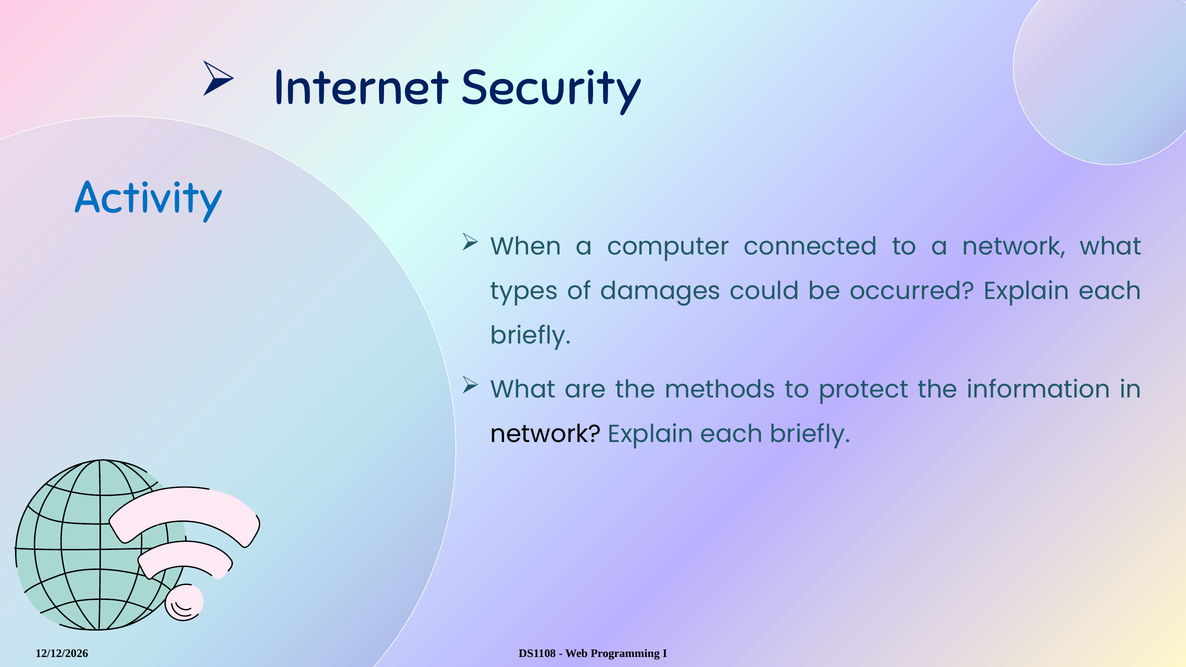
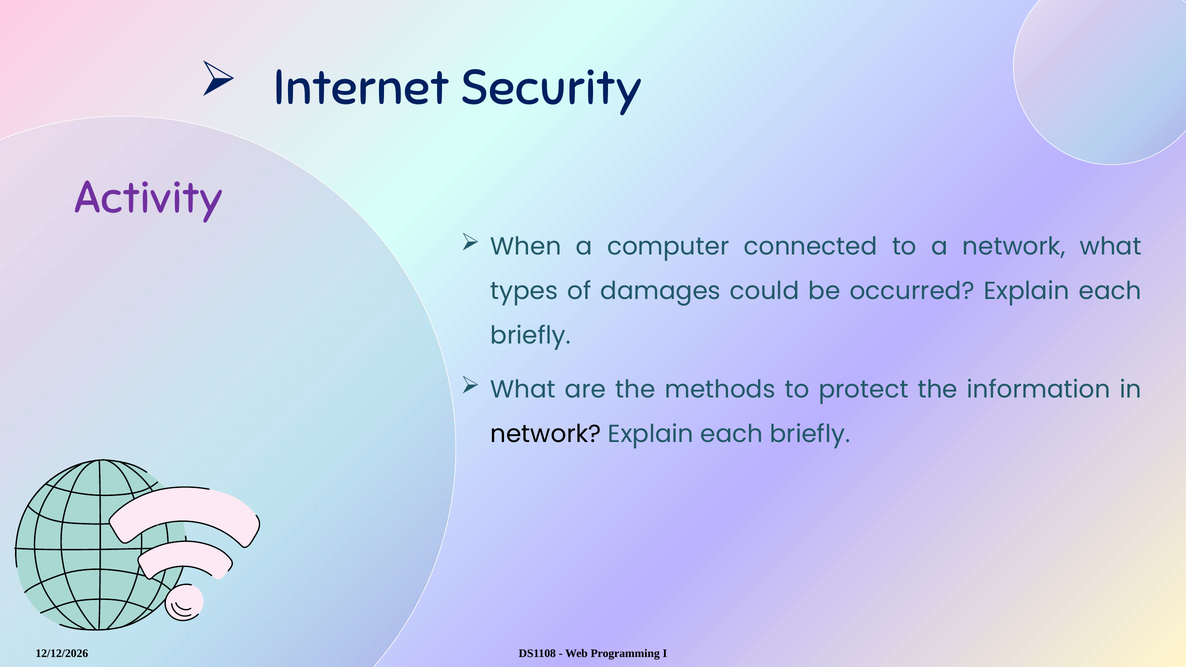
Activity colour: blue -> purple
